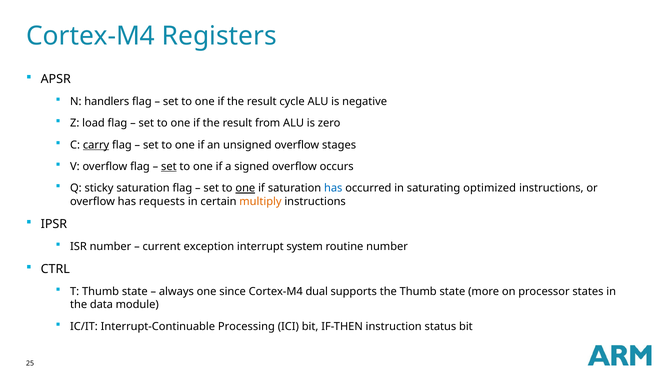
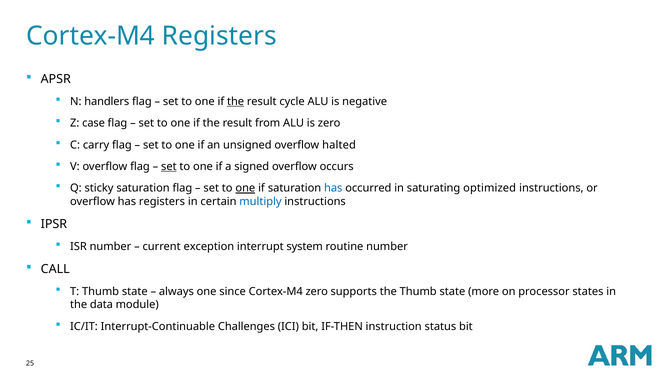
the at (236, 102) underline: none -> present
load: load -> case
carry underline: present -> none
stages: stages -> halted
has requests: requests -> registers
multiply colour: orange -> blue
CTRL: CTRL -> CALL
Cortex-M4 dual: dual -> zero
Processing: Processing -> Challenges
